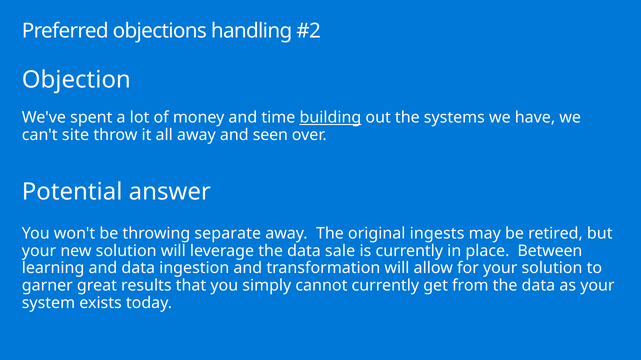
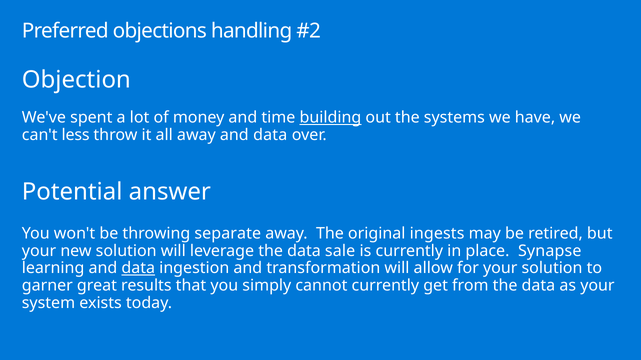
site: site -> less
away and seen: seen -> data
Between: Between -> Synapse
data at (138, 269) underline: none -> present
